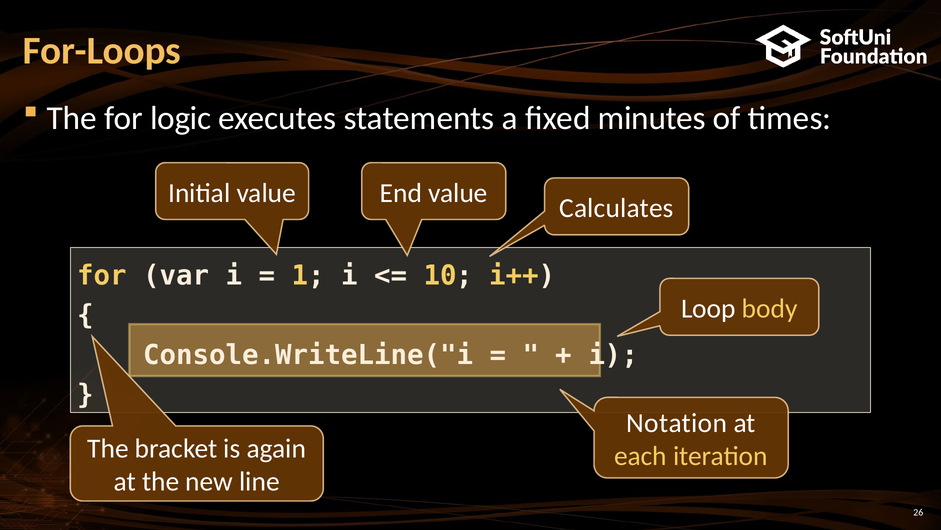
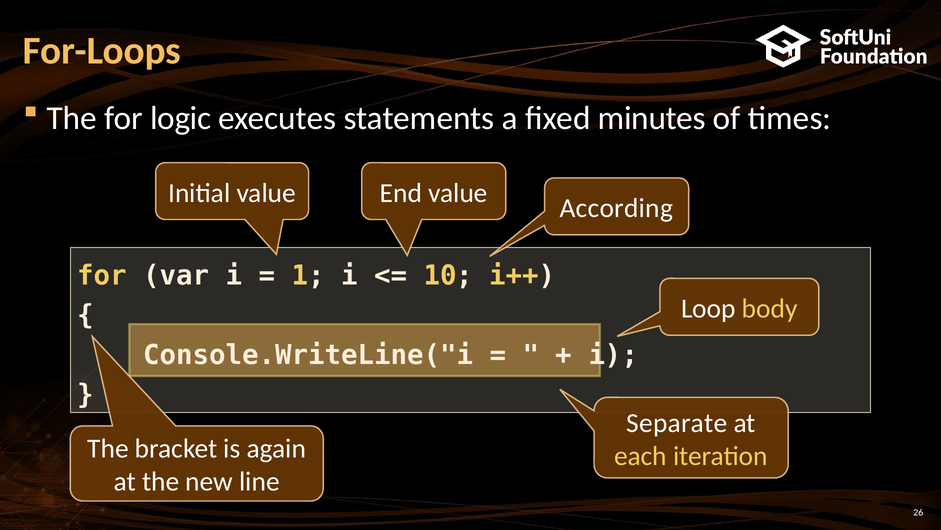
Calculates: Calculates -> According
Notation: Notation -> Separate
